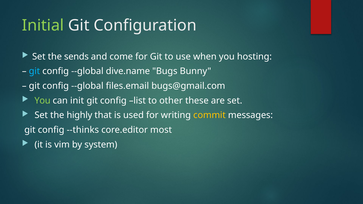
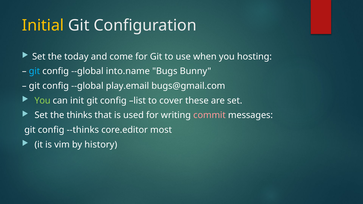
Initial colour: light green -> yellow
sends: sends -> today
dive.name: dive.name -> into.name
files.email: files.email -> play.email
other: other -> cover
highly: highly -> thinks
commit colour: yellow -> pink
system: system -> history
